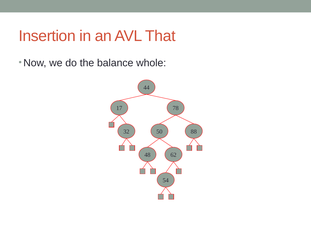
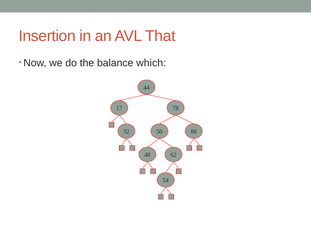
whole: whole -> which
